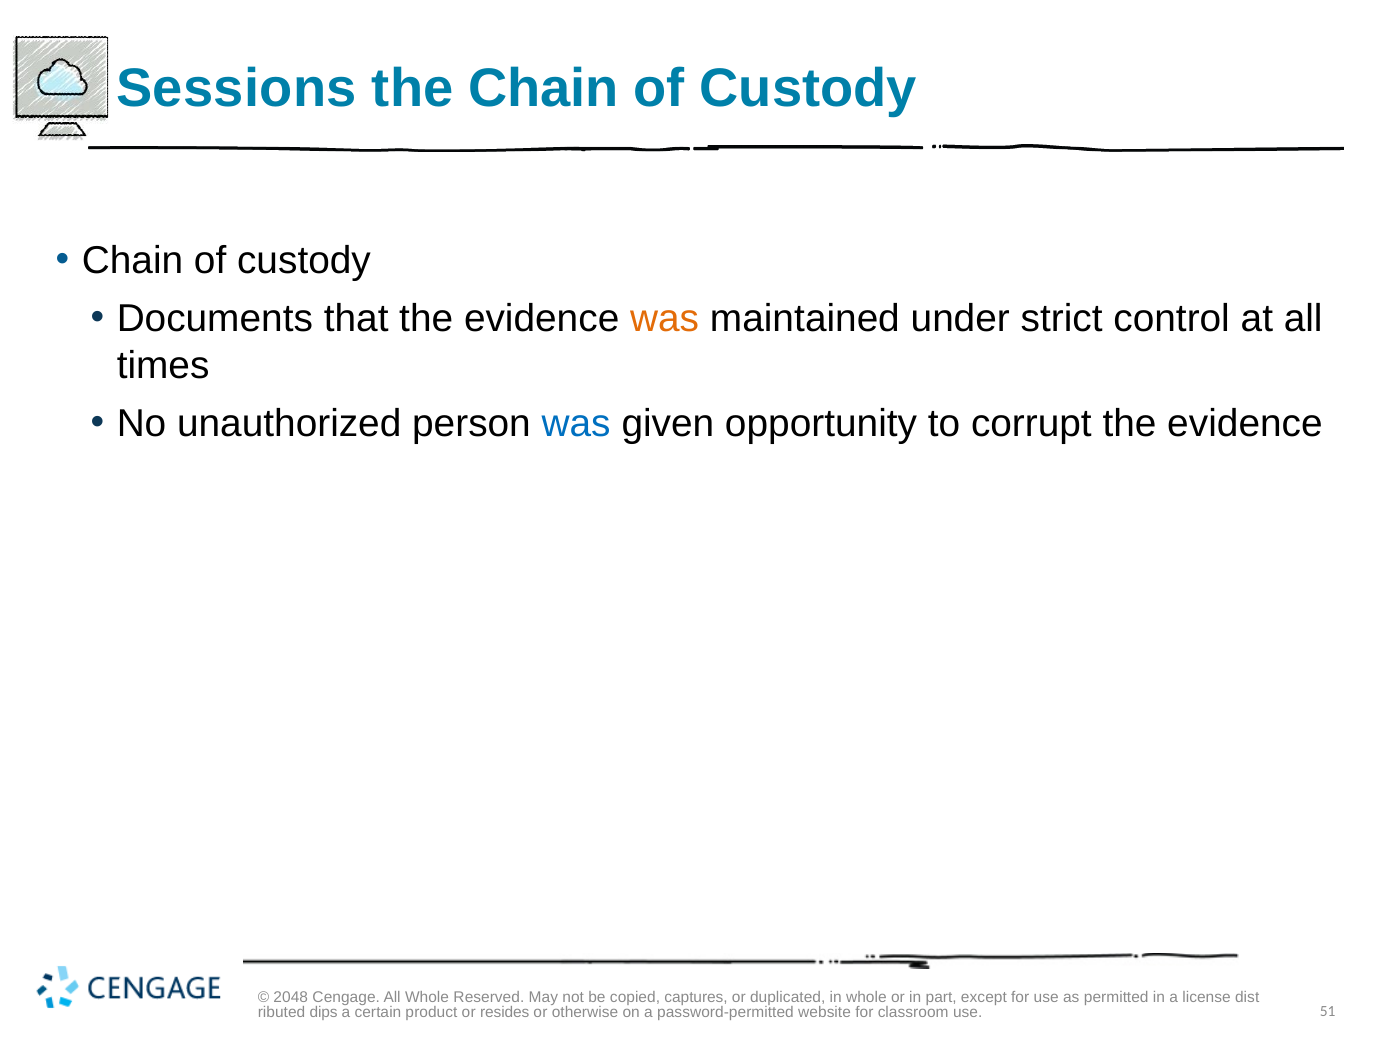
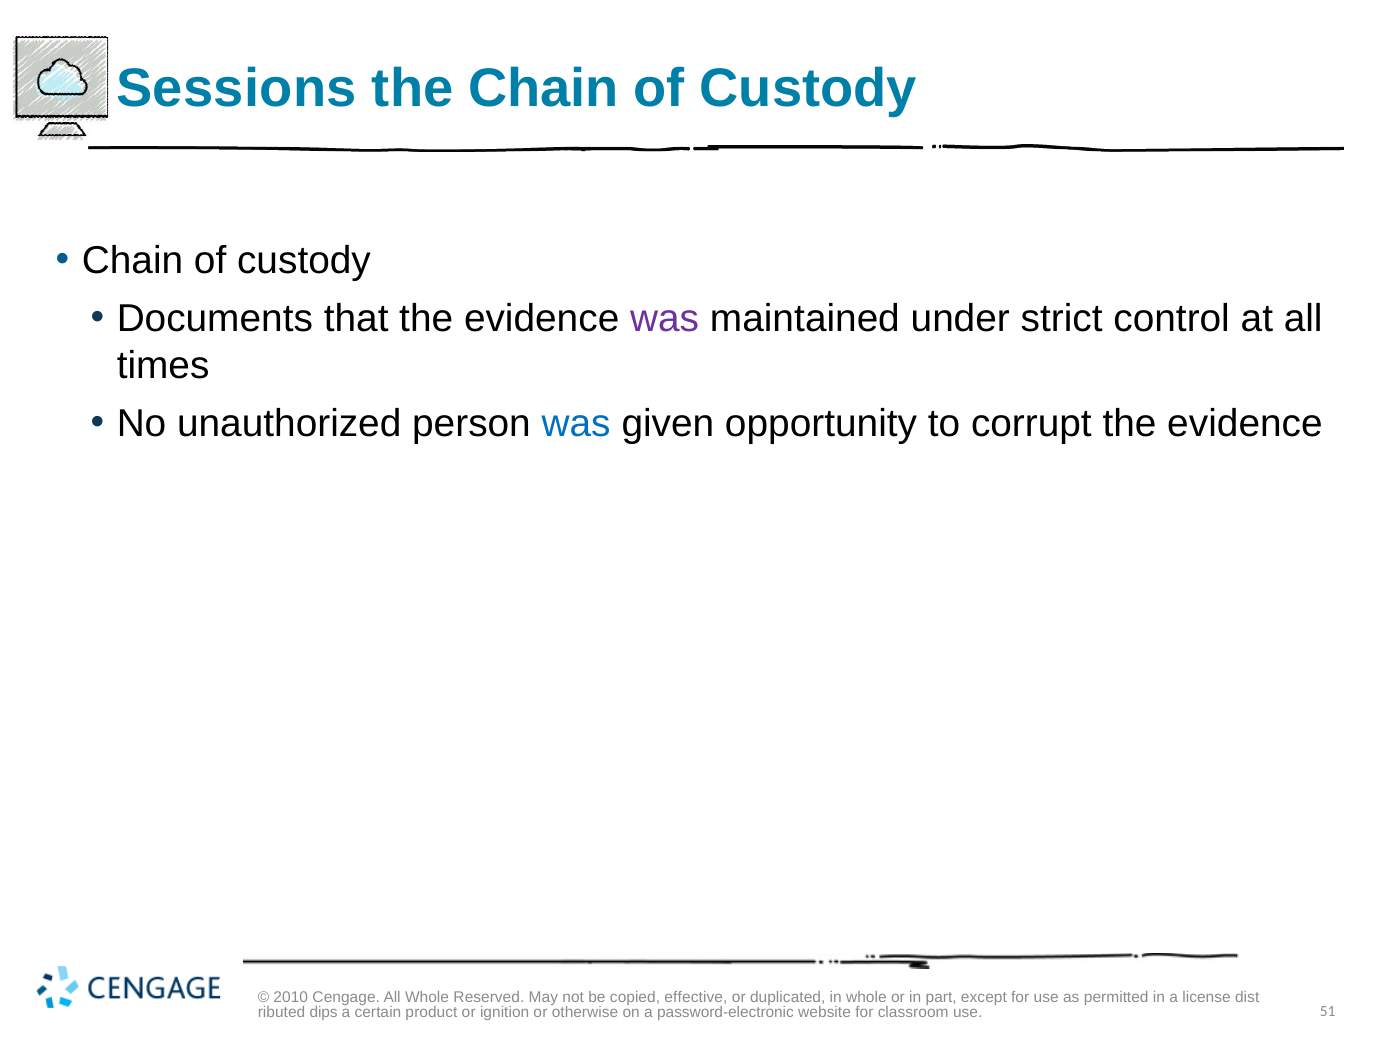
was at (665, 319) colour: orange -> purple
2048: 2048 -> 2010
captures: captures -> effective
resides: resides -> ignition
password-permitted: password-permitted -> password-electronic
